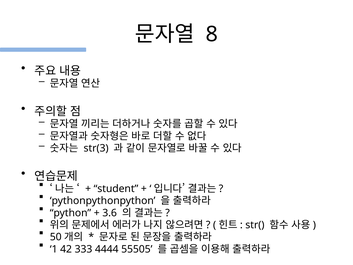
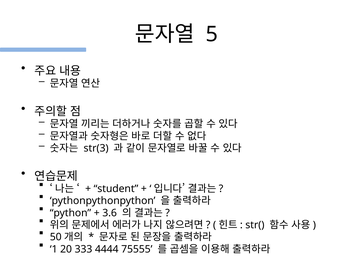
8: 8 -> 5
42: 42 -> 20
55505: 55505 -> 75555
